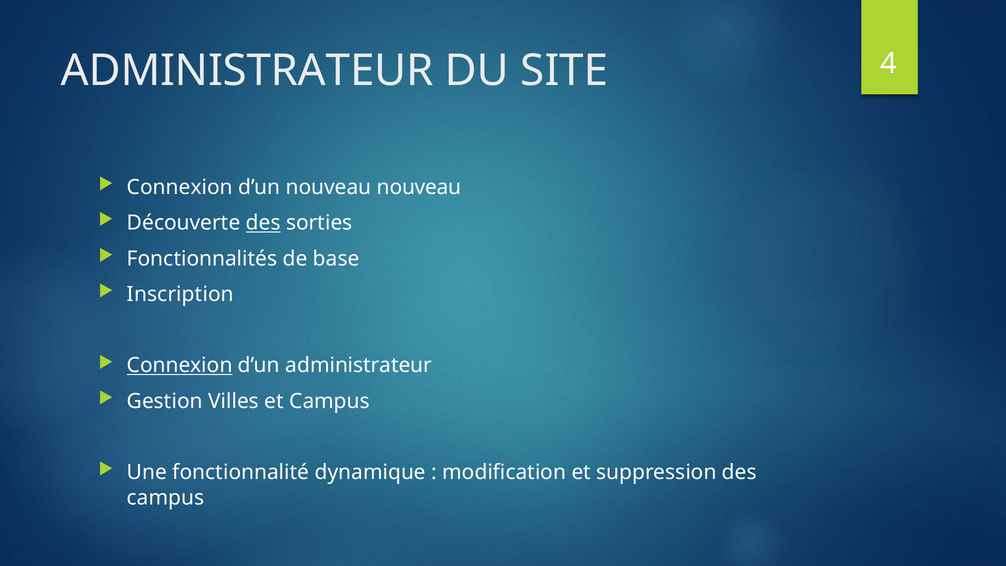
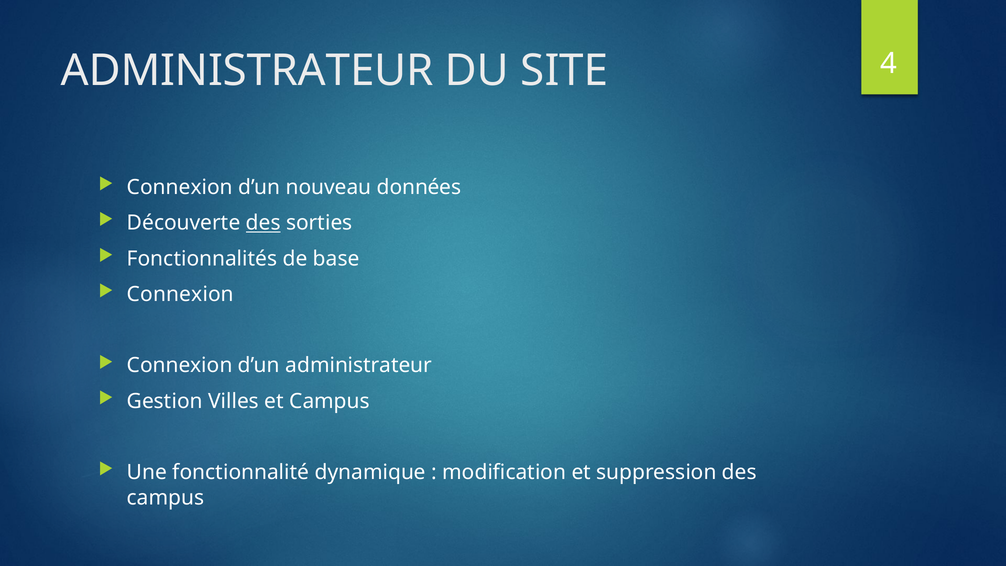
nouveau nouveau: nouveau -> données
Inscription at (180, 294): Inscription -> Connexion
Connexion at (180, 365) underline: present -> none
